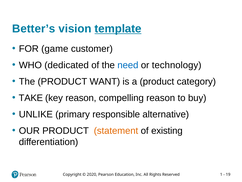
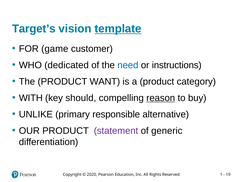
Better’s: Better’s -> Target’s
technology: technology -> instructions
TAKE: TAKE -> WITH
key reason: reason -> should
reason at (161, 98) underline: none -> present
statement colour: orange -> purple
existing: existing -> generic
